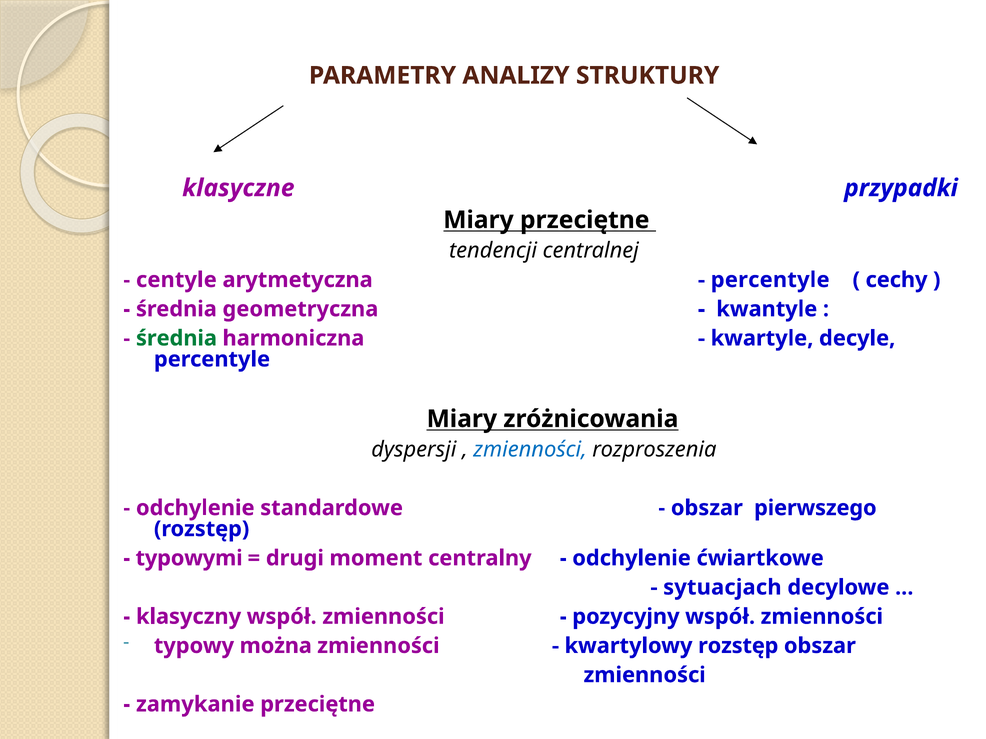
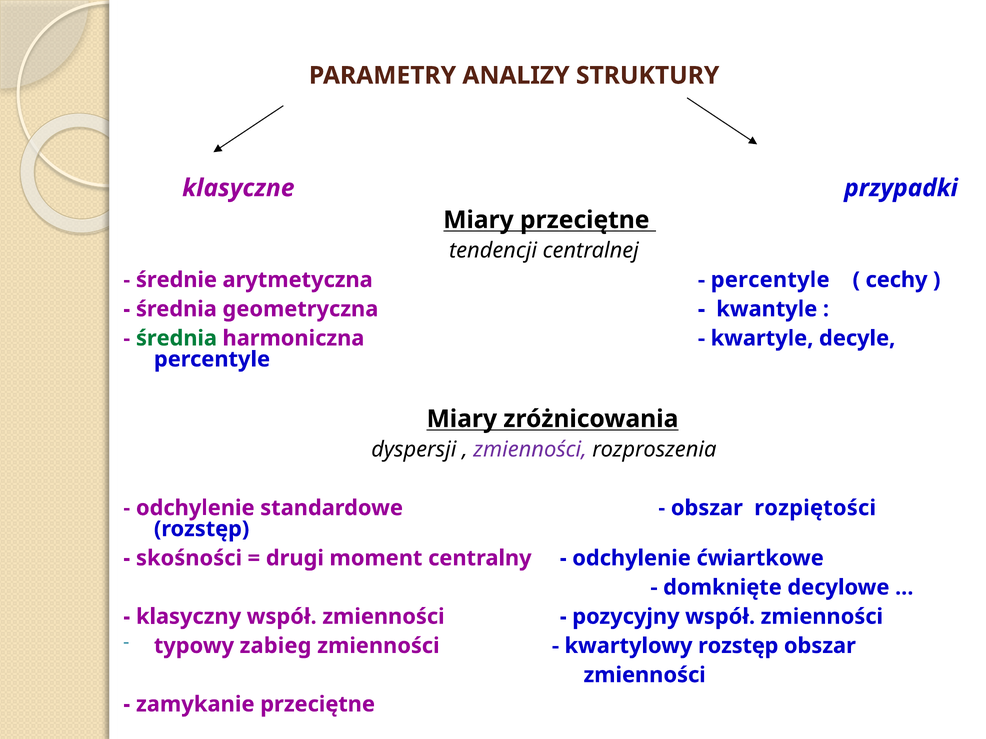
centyle: centyle -> średnie
zmienności at (530, 450) colour: blue -> purple
pierwszego: pierwszego -> rozpiętości
typowymi: typowymi -> skośności
sytuacjach: sytuacjach -> domknięte
można: można -> zabieg
